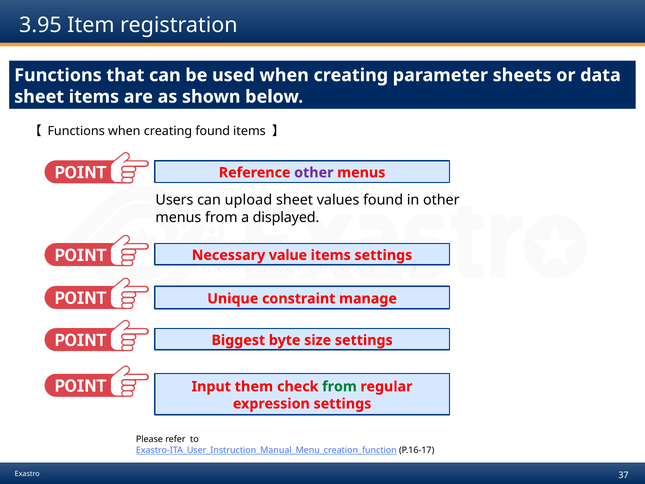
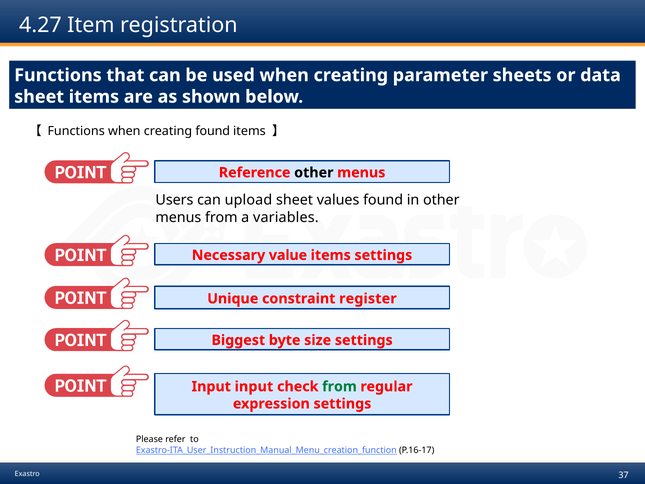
3.95: 3.95 -> 4.27
other at (314, 173) colour: purple -> black
displayed: displayed -> variables
manage: manage -> register
Input them: them -> input
